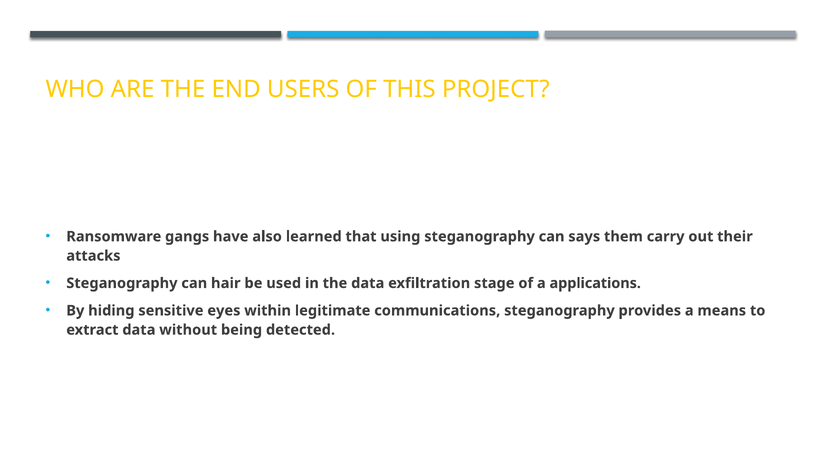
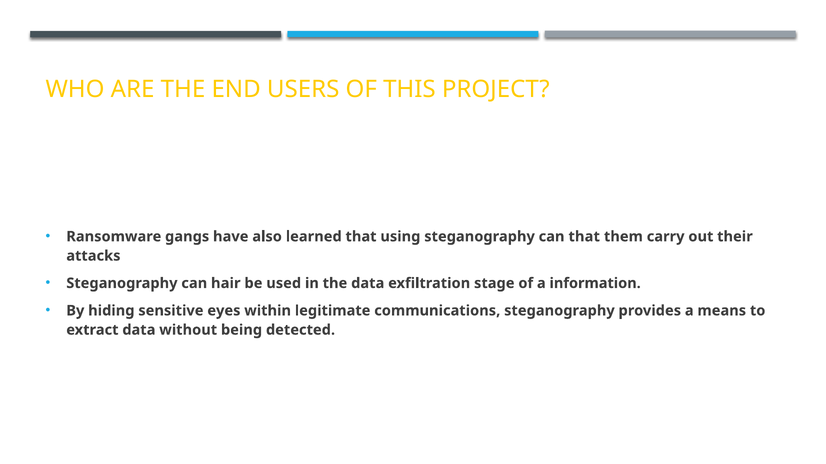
can says: says -> that
applications: applications -> information
